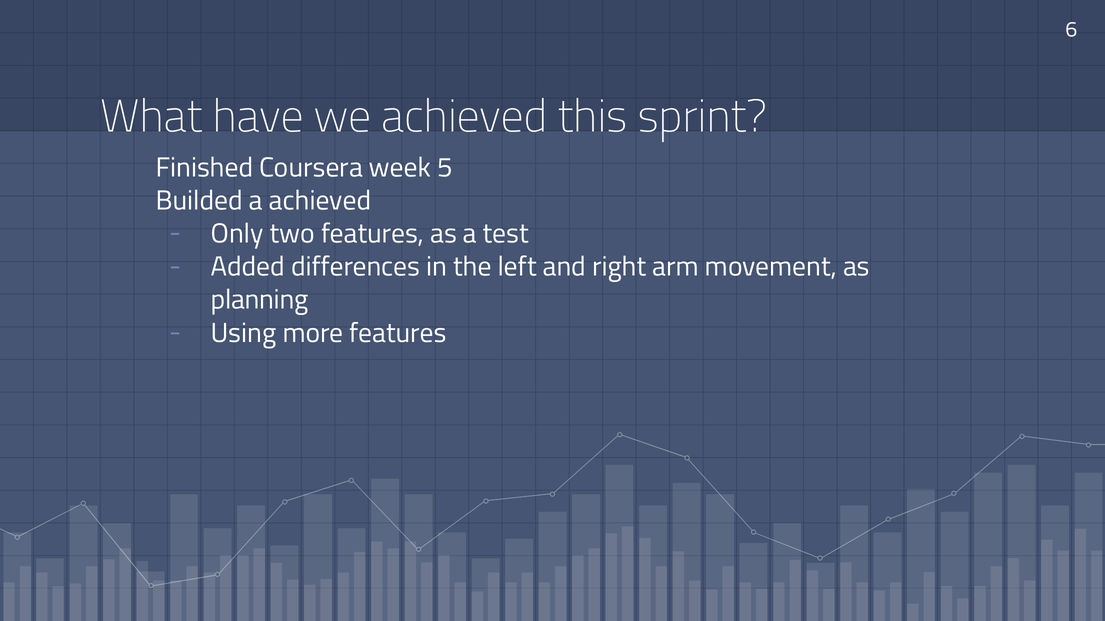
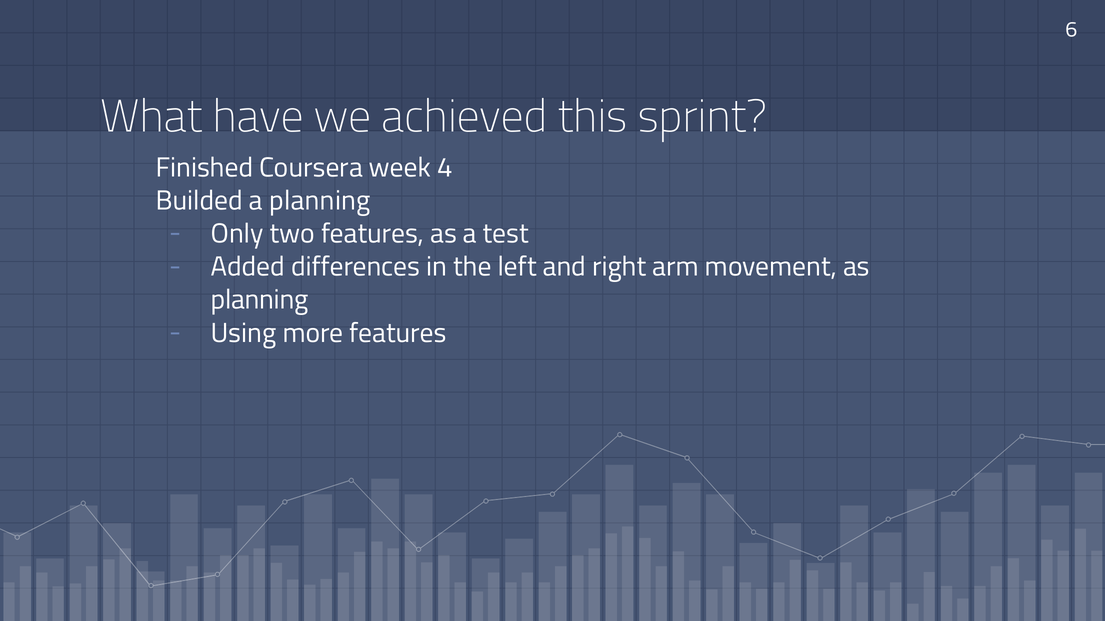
5: 5 -> 4
a achieved: achieved -> planning
